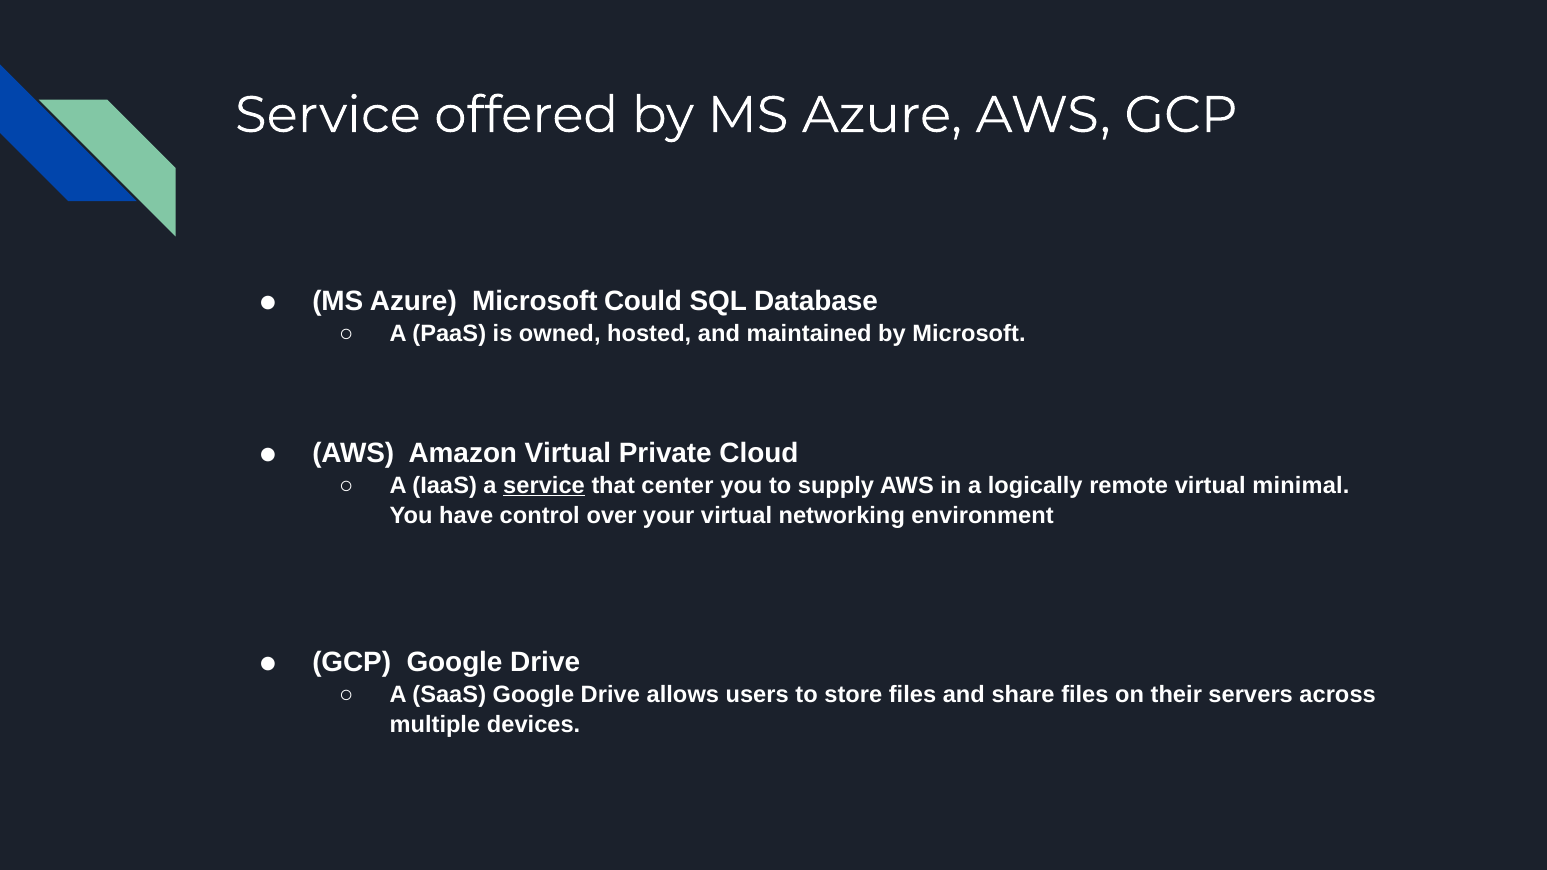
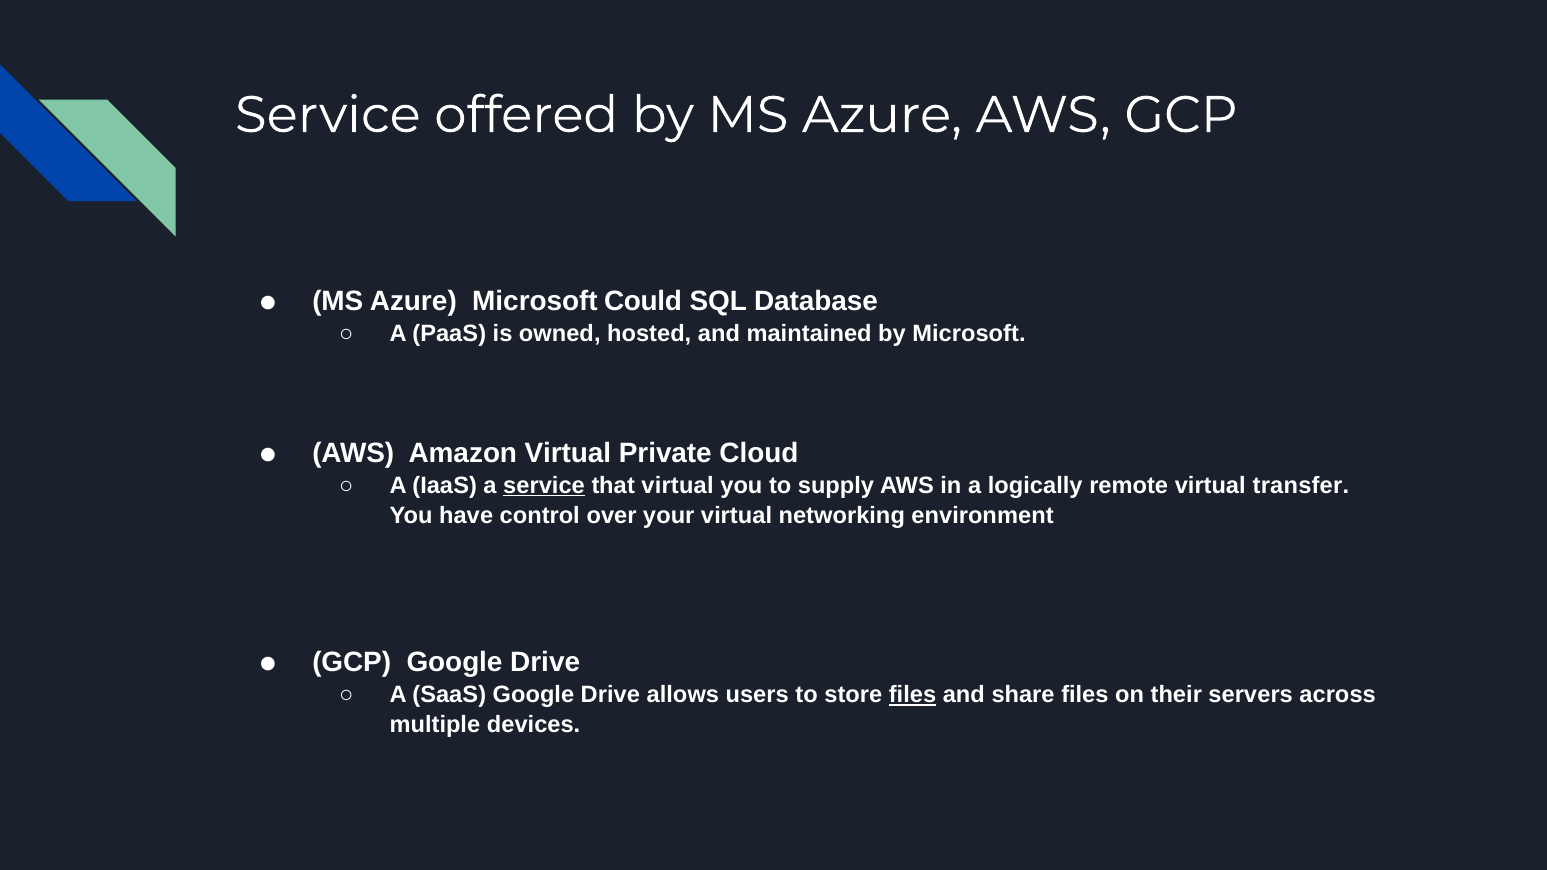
that center: center -> virtual
minimal: minimal -> transfer
files at (912, 695) underline: none -> present
